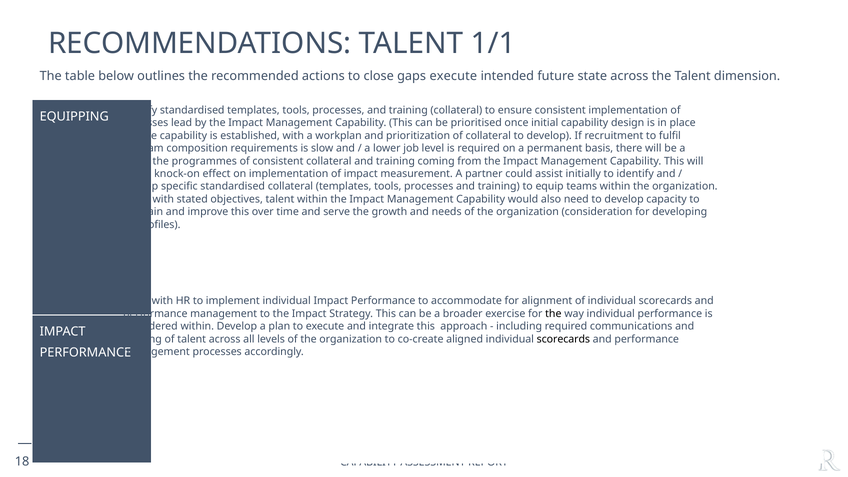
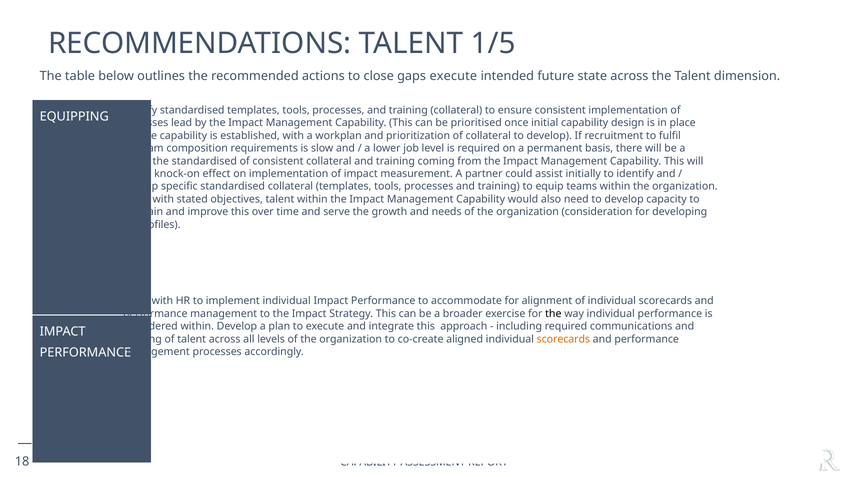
1/1: 1/1 -> 1/5
the programmes: programmes -> standardised
scorecards at (563, 339) colour: black -> orange
